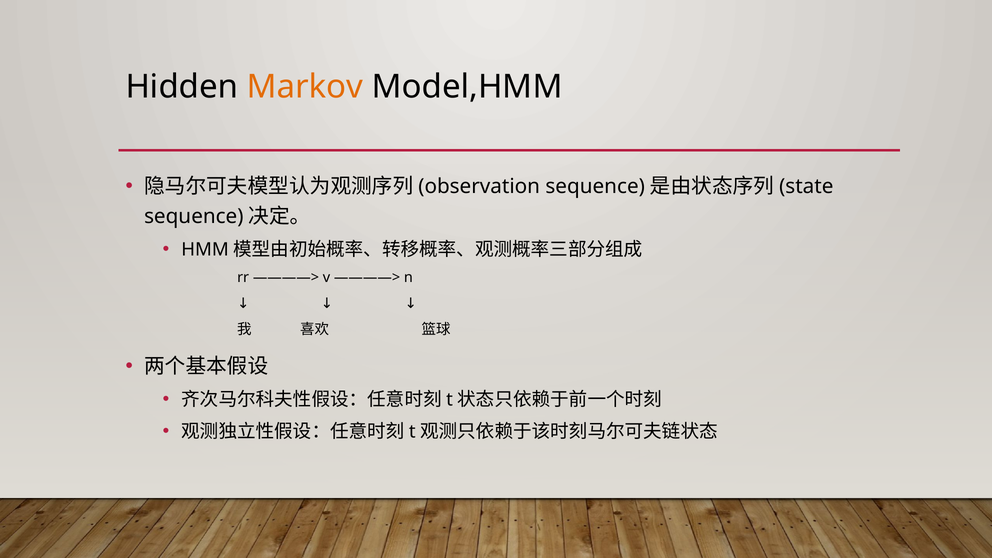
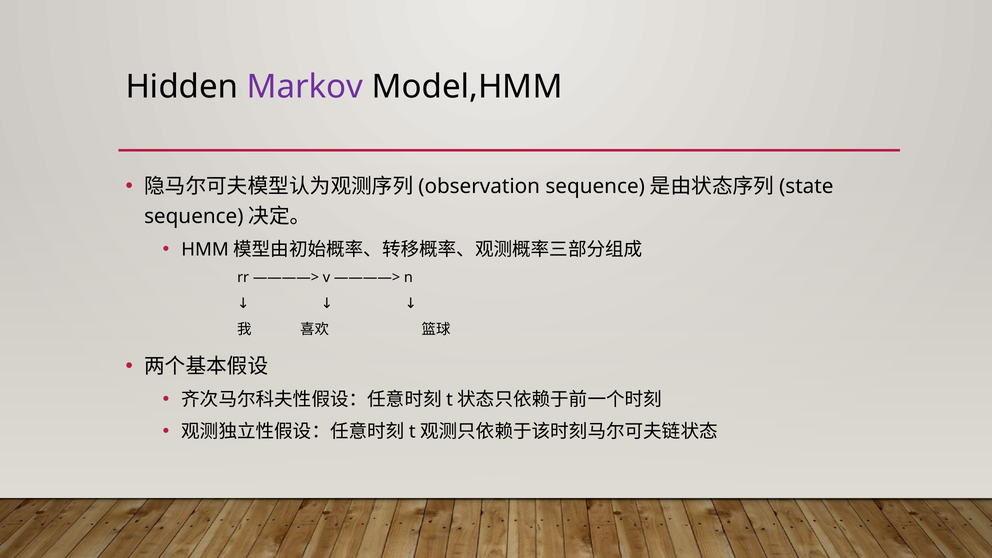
Markov colour: orange -> purple
